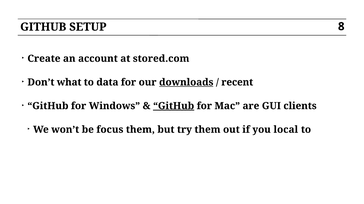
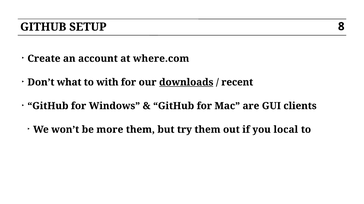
stored.com: stored.com -> where.com
data: data -> with
GitHub at (174, 106) underline: present -> none
focus: focus -> more
